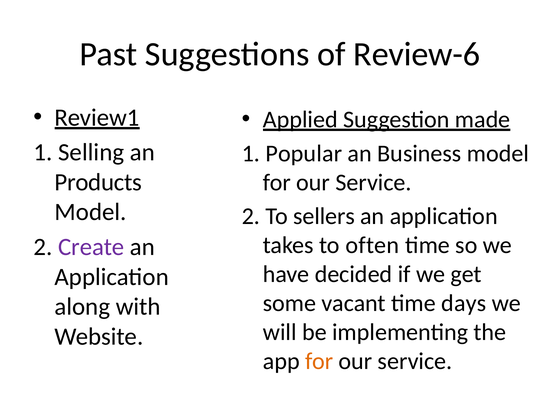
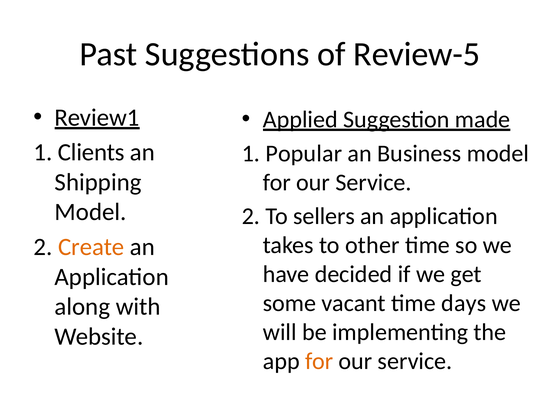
Review-6: Review-6 -> Review-5
Selling: Selling -> Clients
Products: Products -> Shipping
often: often -> other
Create colour: purple -> orange
